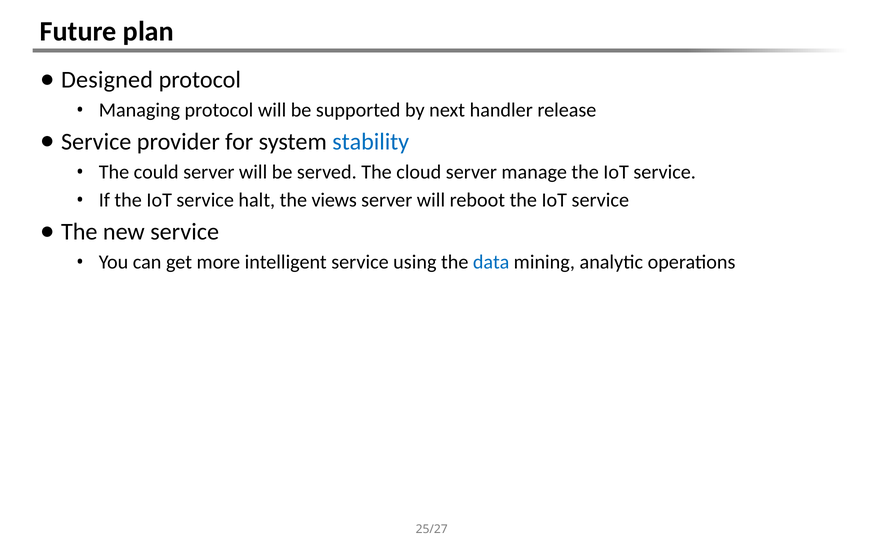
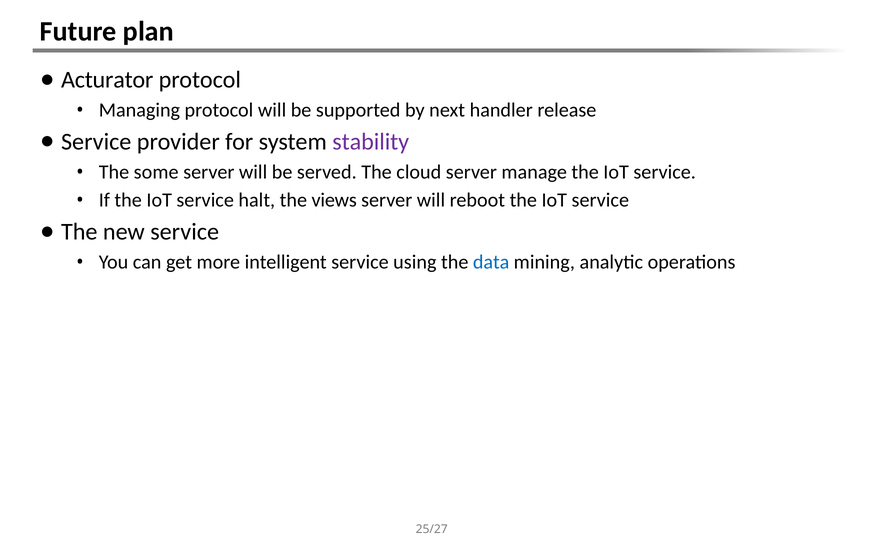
Designed: Designed -> Acturator
stability colour: blue -> purple
could: could -> some
